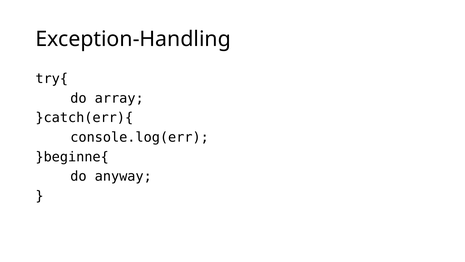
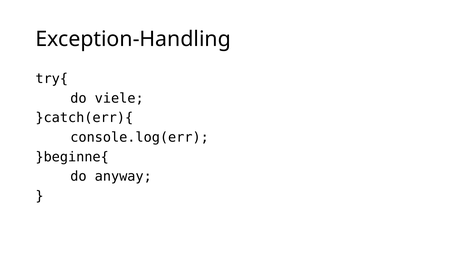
array: array -> viele
